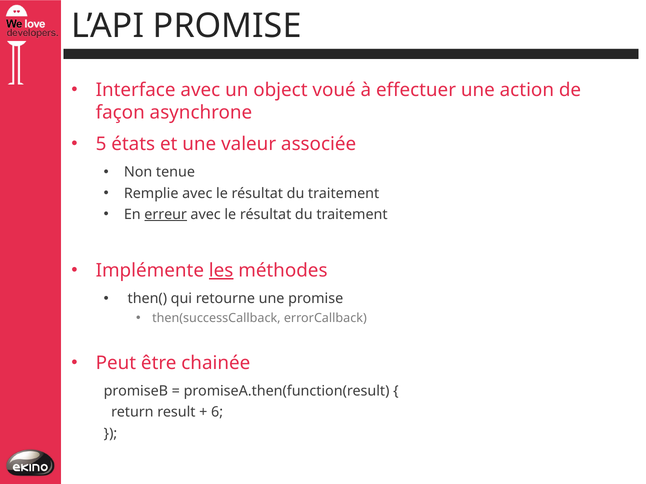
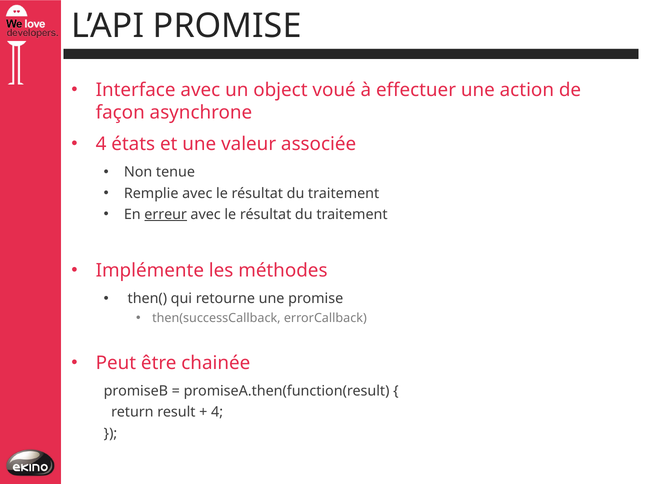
5 at (101, 144): 5 -> 4
les underline: present -> none
6 at (217, 413): 6 -> 4
